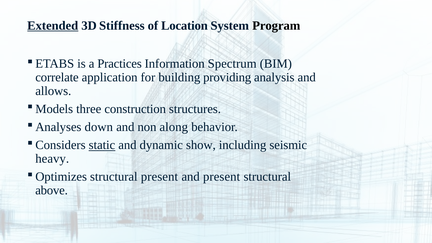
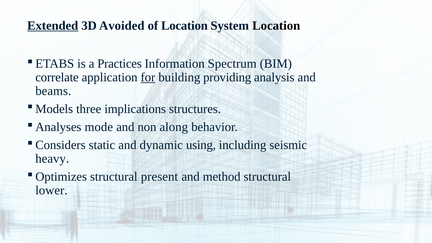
Stiffness: Stiffness -> Avoided
System Program: Program -> Location
for underline: none -> present
allows: allows -> beams
construction: construction -> implications
down: down -> mode
static underline: present -> none
show: show -> using
and present: present -> method
above: above -> lower
